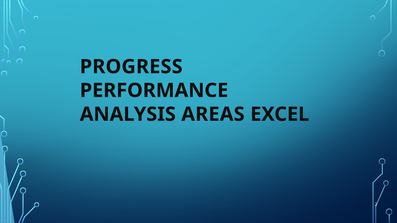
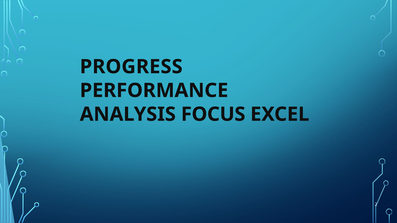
AREAS: AREAS -> FOCUS
